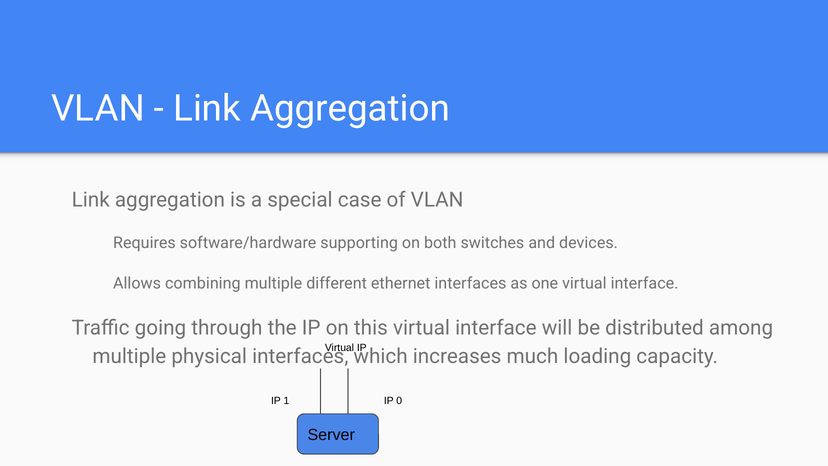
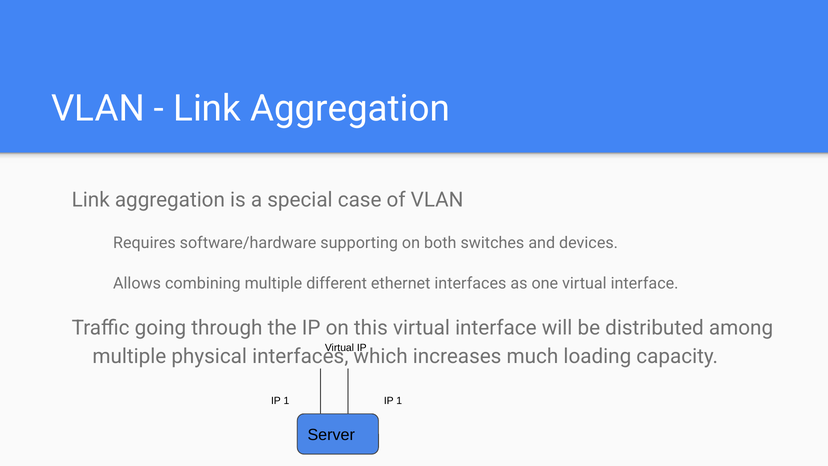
1 IP 0: 0 -> 1
